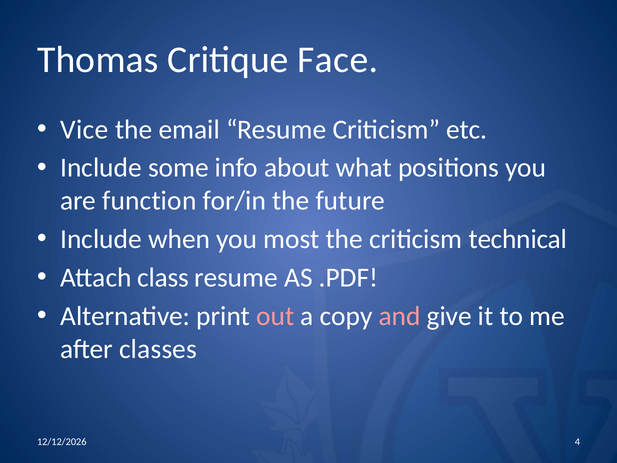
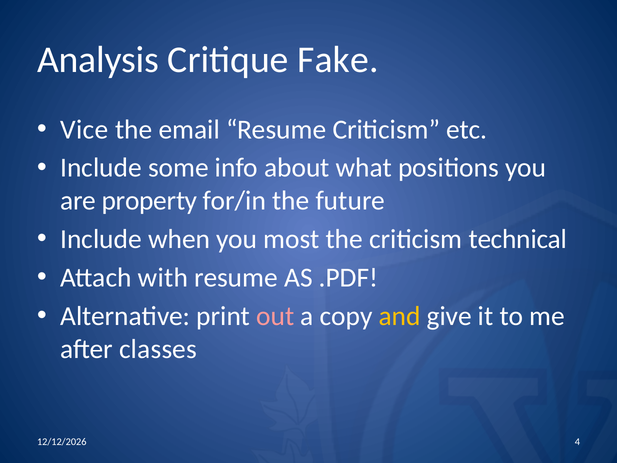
Thomas: Thomas -> Analysis
Face: Face -> Fake
function: function -> property
class: class -> with
and colour: pink -> yellow
